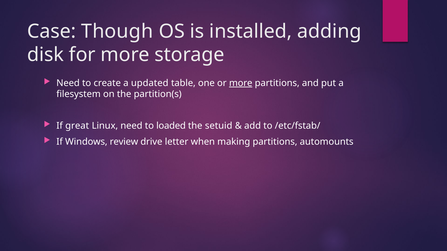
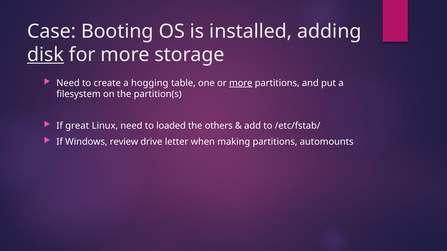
Though: Though -> Booting
disk underline: none -> present
updated: updated -> hogging
setuid: setuid -> others
